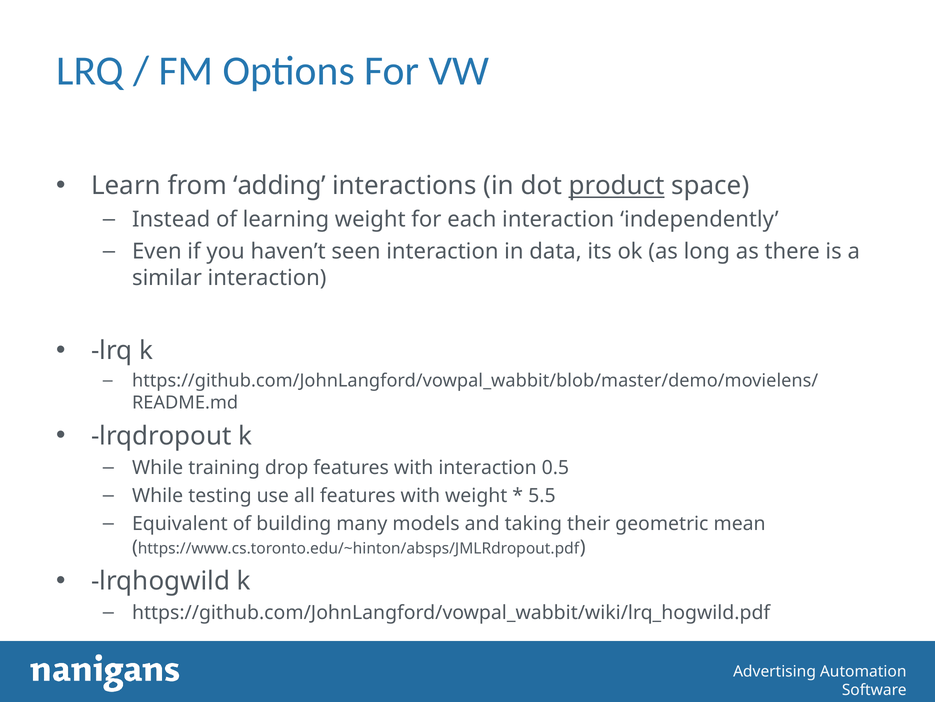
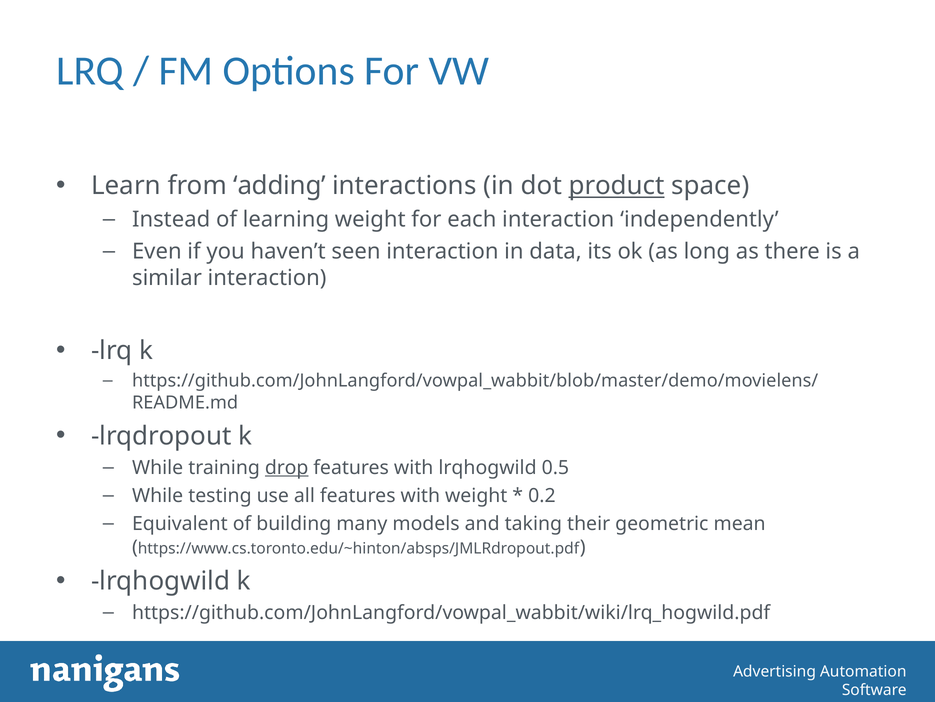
drop underline: none -> present
with interaction: interaction -> lrqhogwild
5.5: 5.5 -> 0.2
